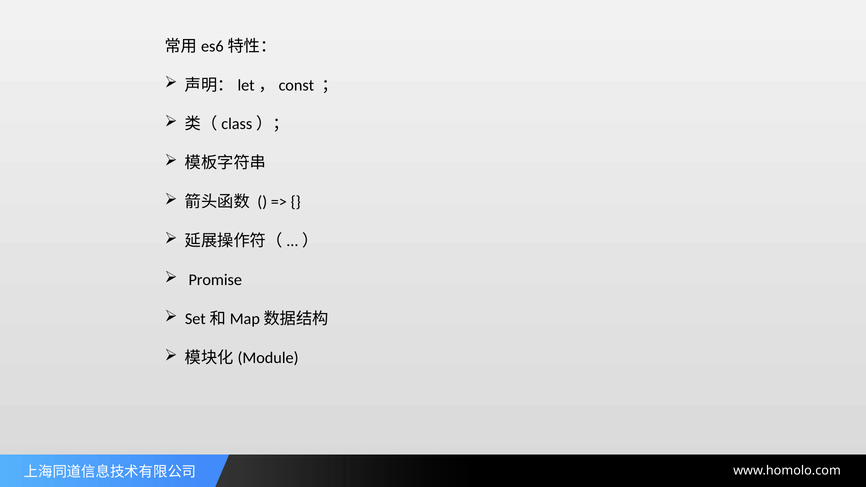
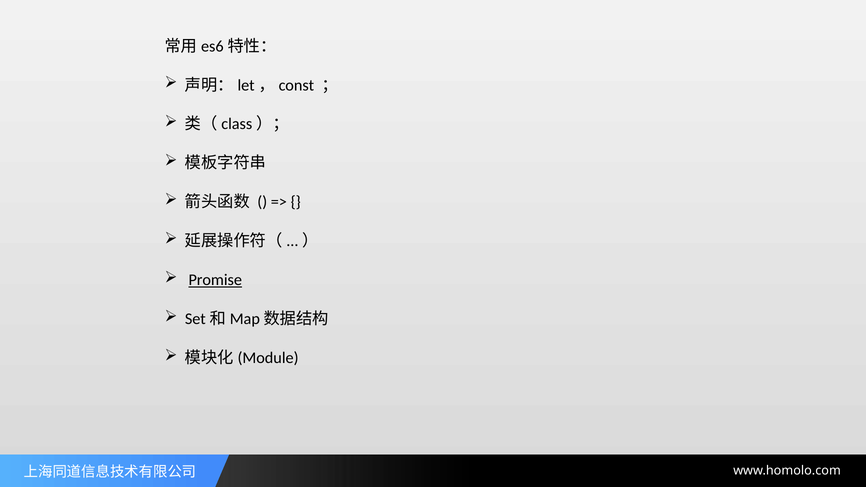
Promise underline: none -> present
